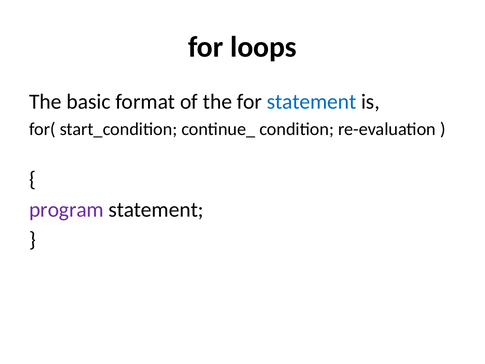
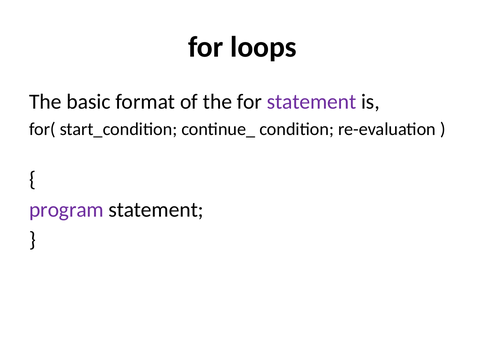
statement at (312, 102) colour: blue -> purple
